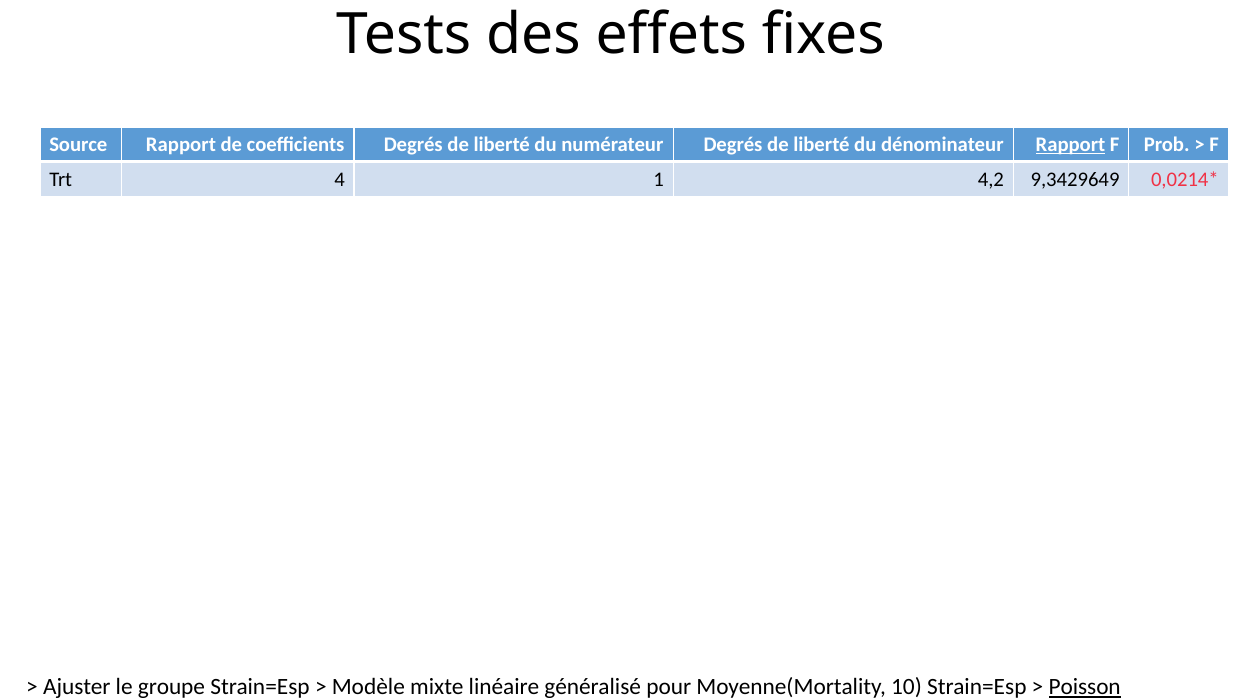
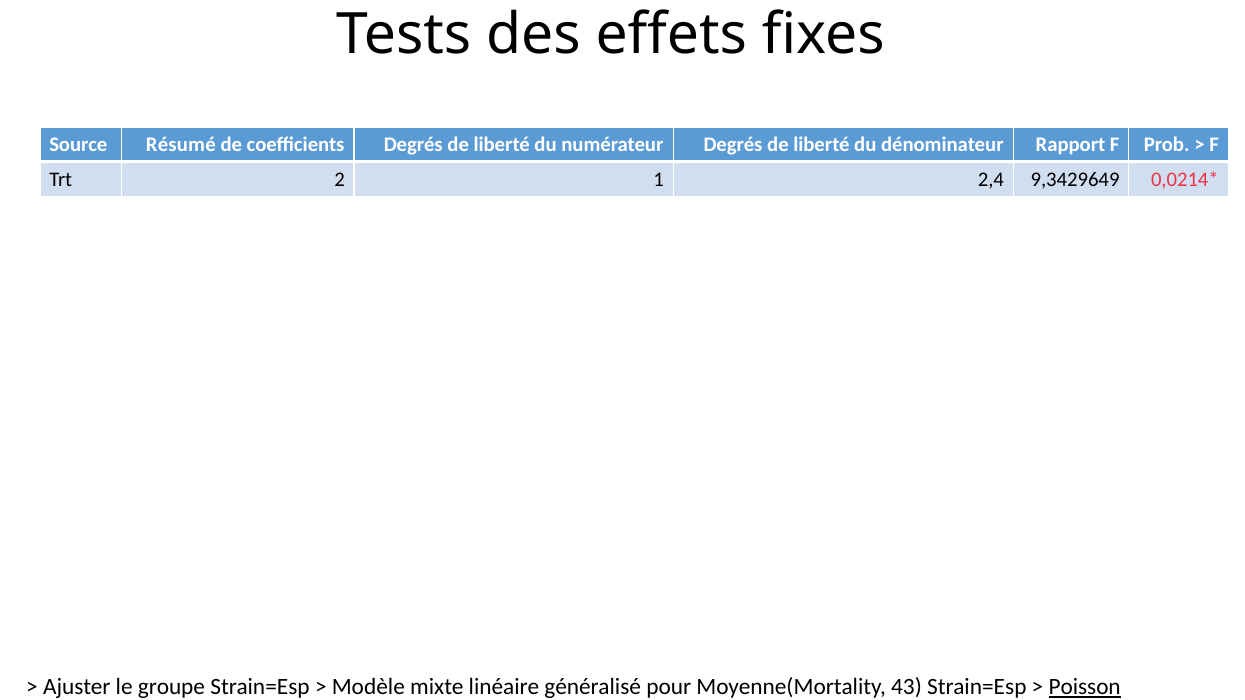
Source Rapport: Rapport -> Résumé
Rapport at (1071, 145) underline: present -> none
4: 4 -> 2
4,2: 4,2 -> 2,4
10: 10 -> 43
